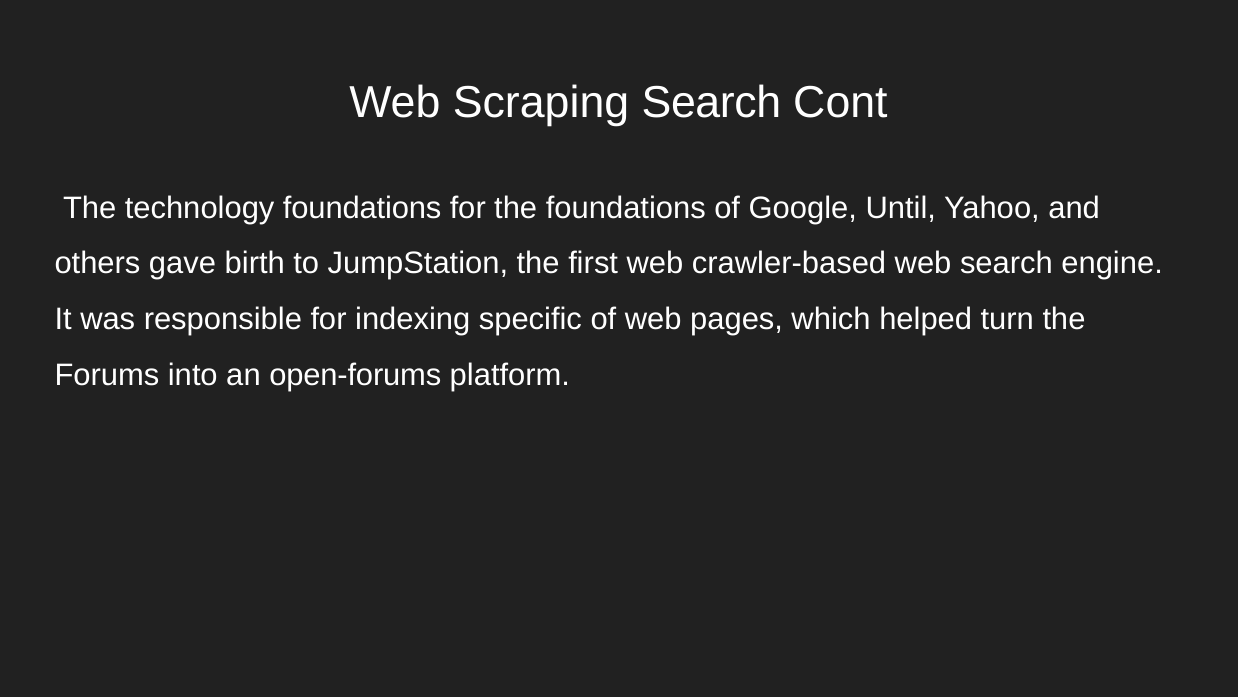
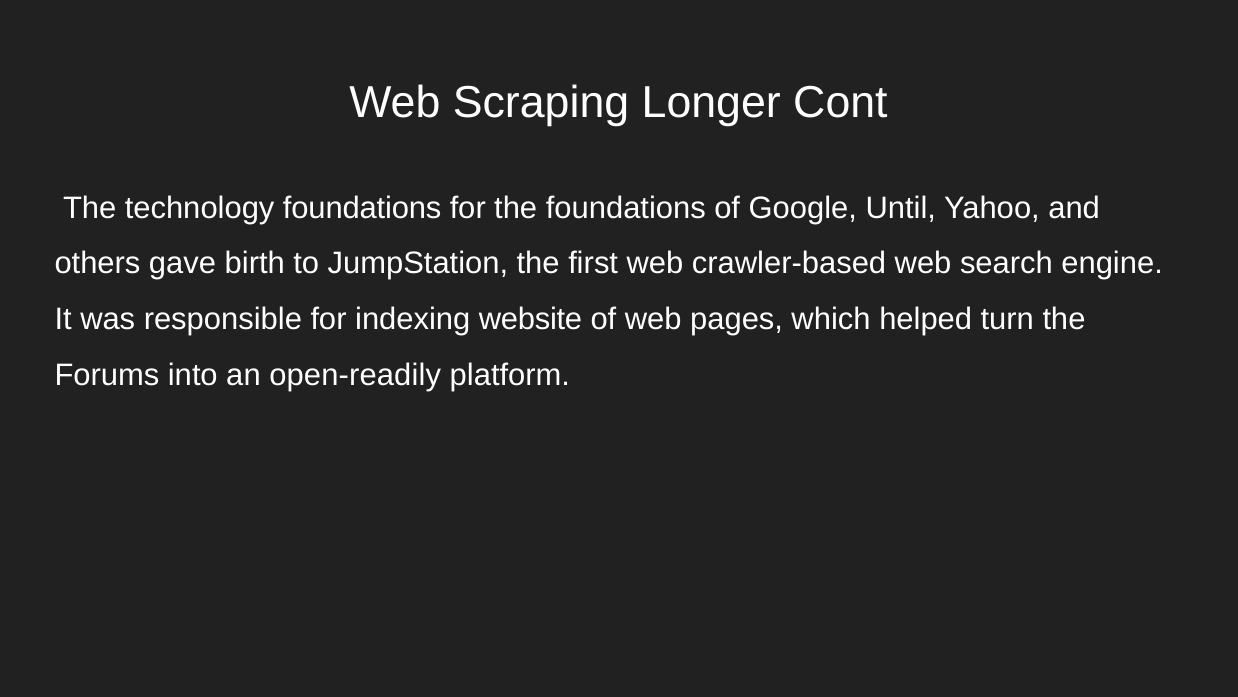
Scraping Search: Search -> Longer
specific: specific -> website
open-forums: open-forums -> open-readily
